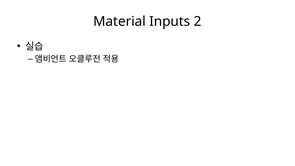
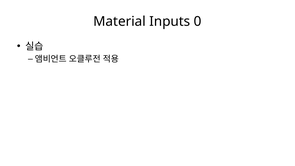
2: 2 -> 0
